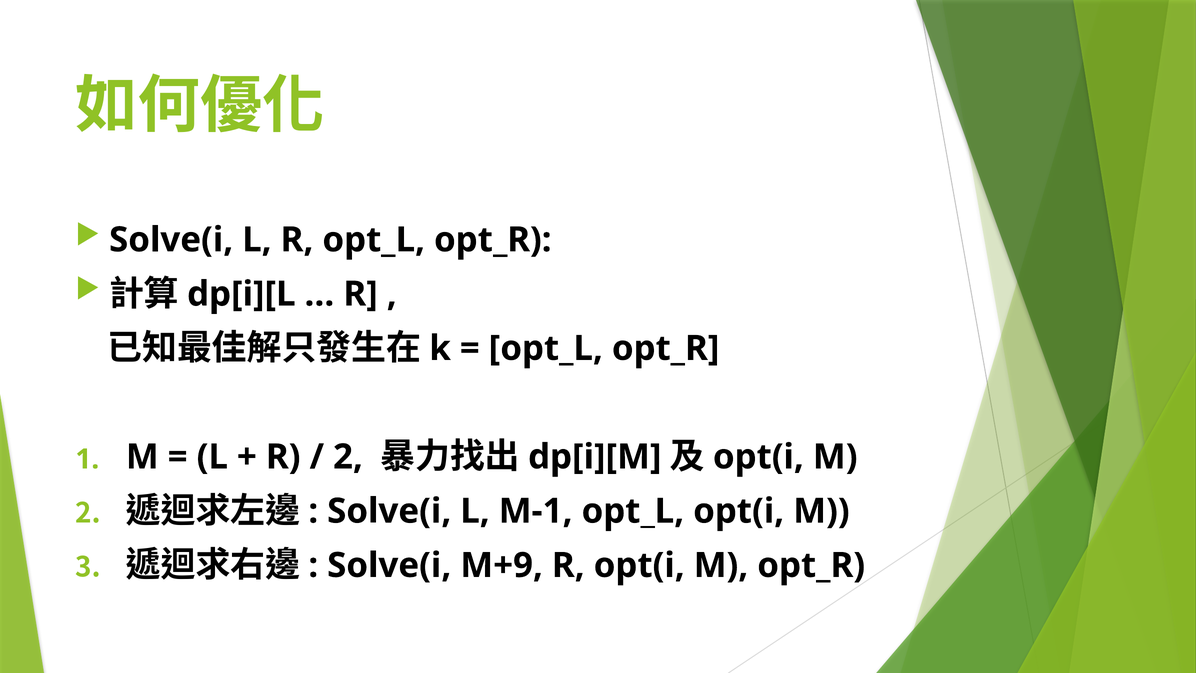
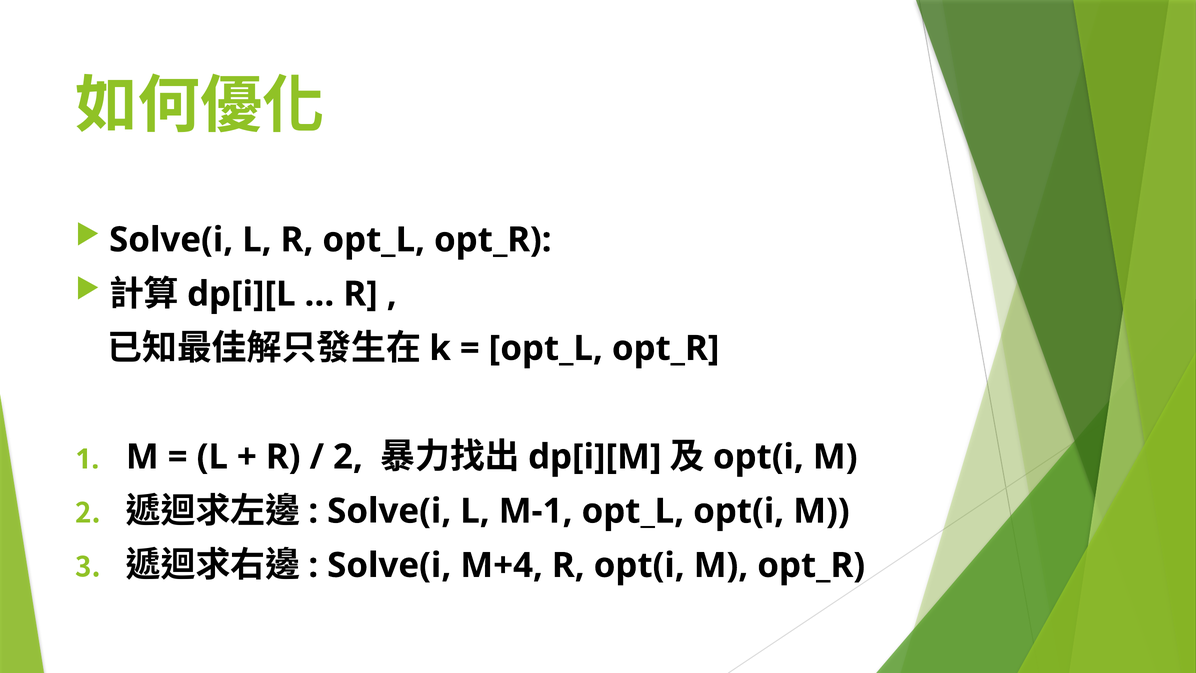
M+9: M+9 -> M+4
